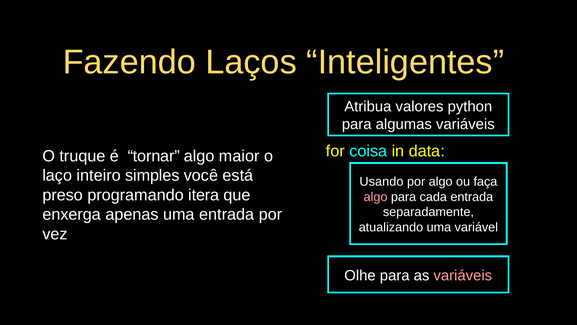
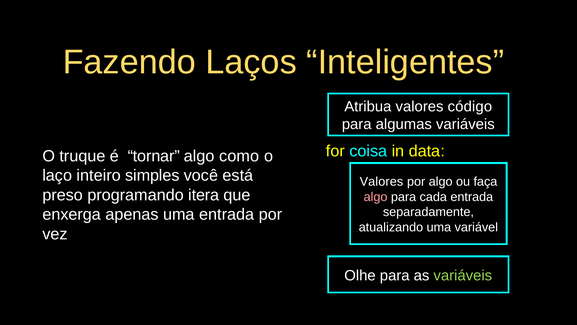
python: python -> código
maior: maior -> como
Usando at (381, 181): Usando -> Valores
variáveis at (463, 275) colour: pink -> light green
